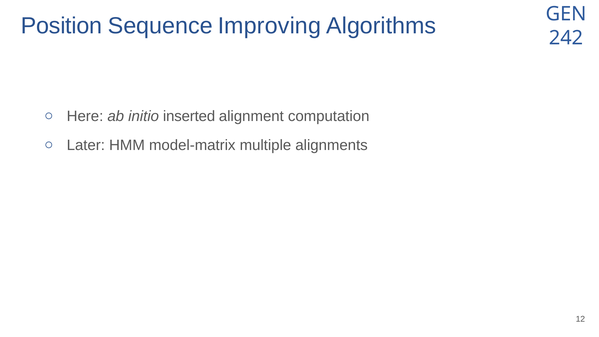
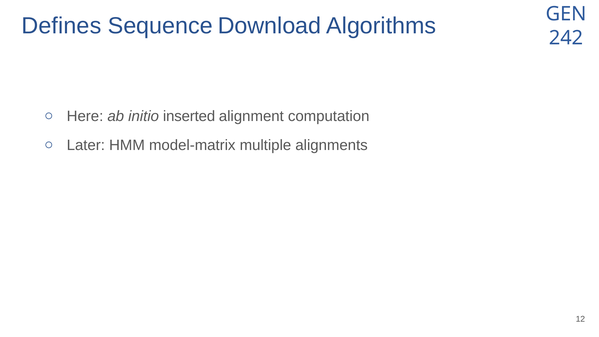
Position: Position -> Defines
Improving: Improving -> Download
